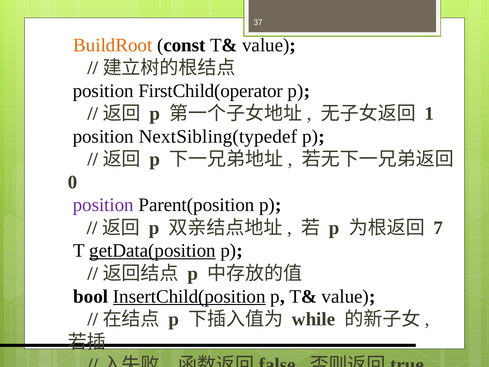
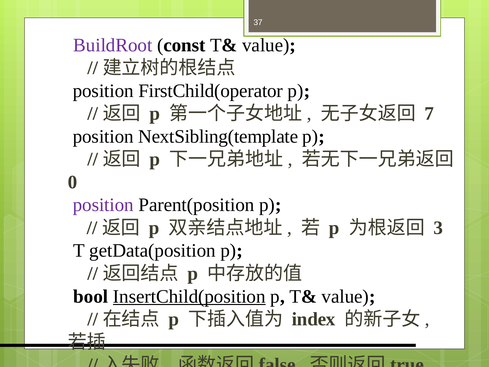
BuildRoot colour: orange -> purple
1: 1 -> 7
NextSibling(typedef: NextSibling(typedef -> NextSibling(template
7: 7 -> 3
getData(position underline: present -> none
while: while -> index
